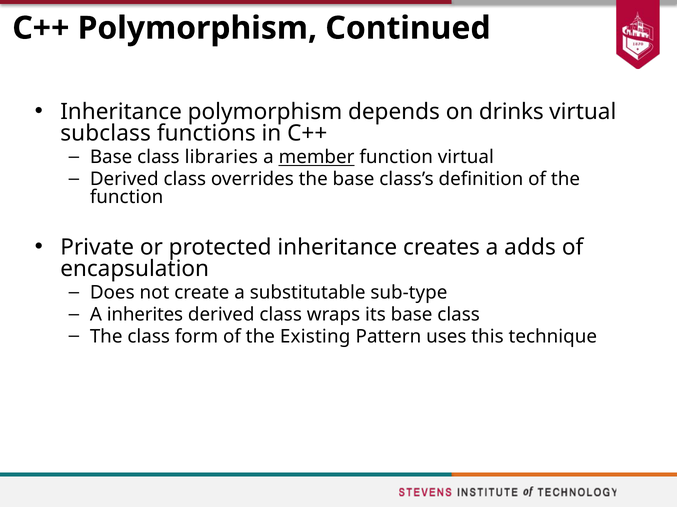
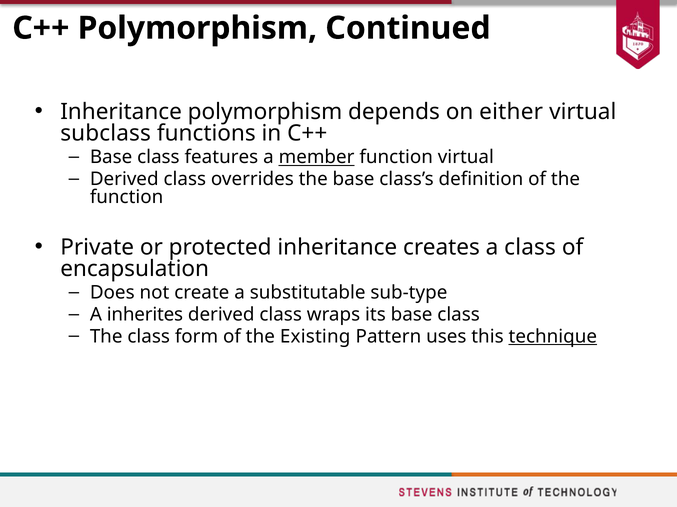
drinks: drinks -> either
libraries: libraries -> features
a adds: adds -> class
technique underline: none -> present
